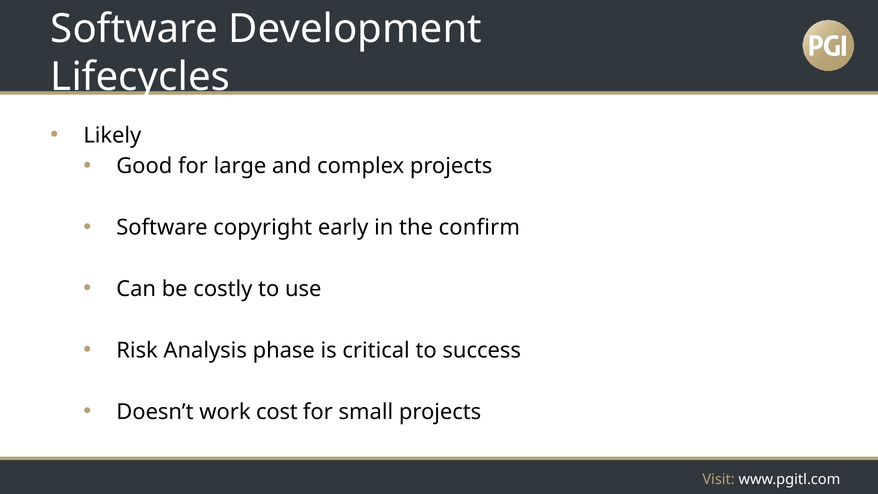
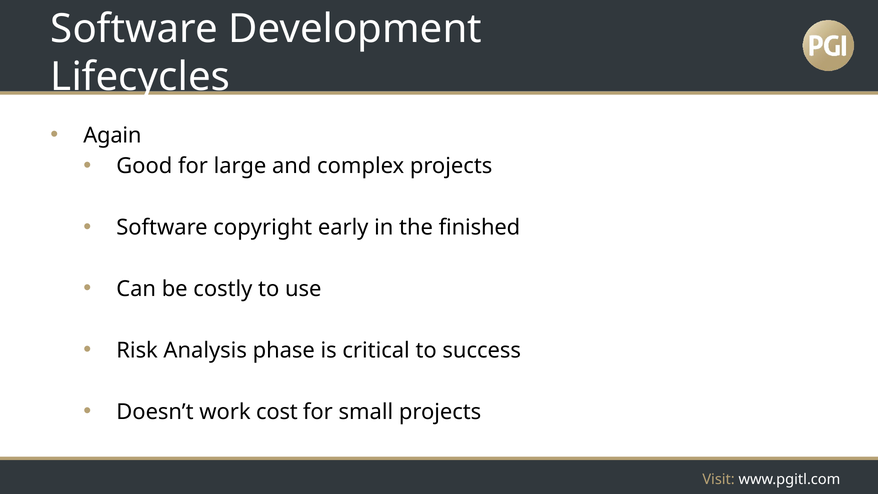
Likely: Likely -> Again
confirm: confirm -> finished
